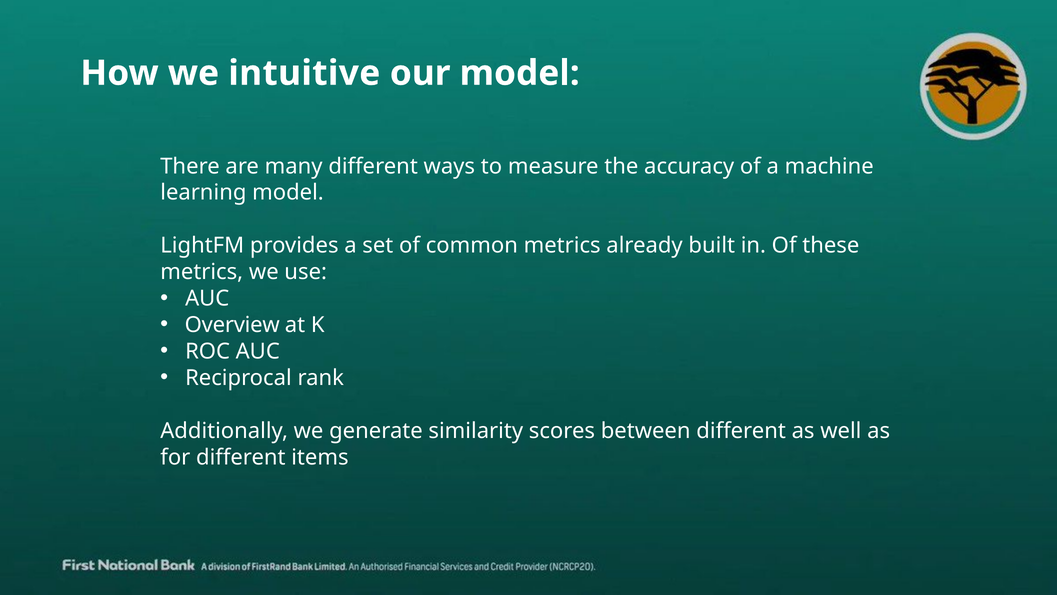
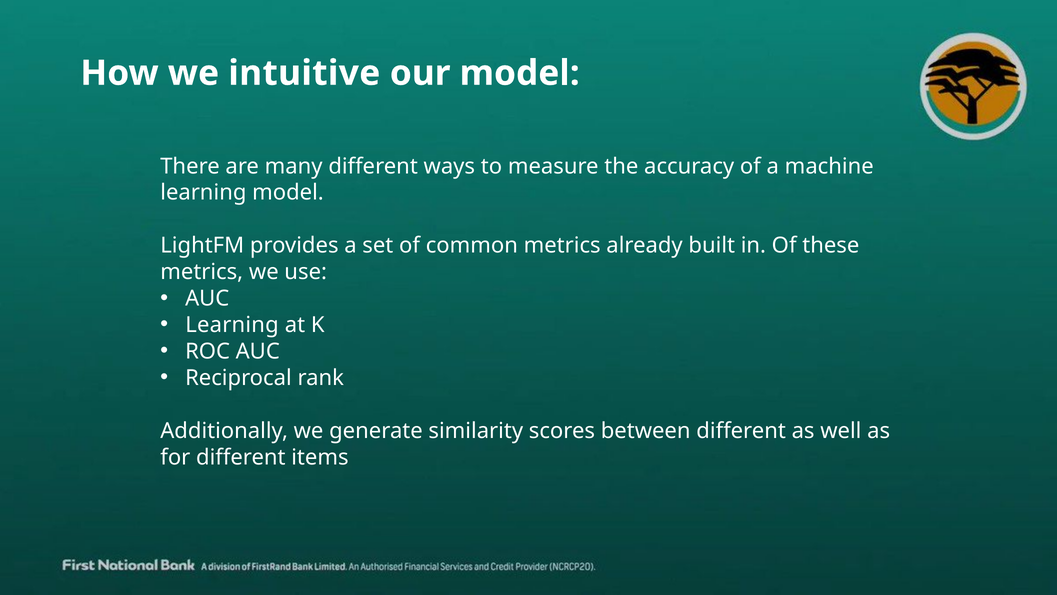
Overview at (232, 325): Overview -> Learning
